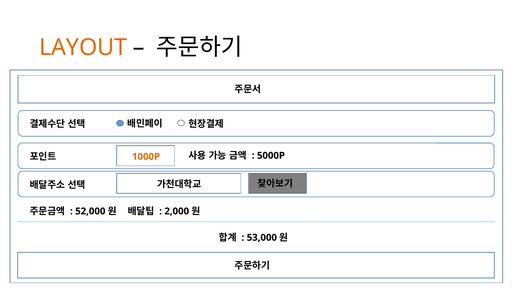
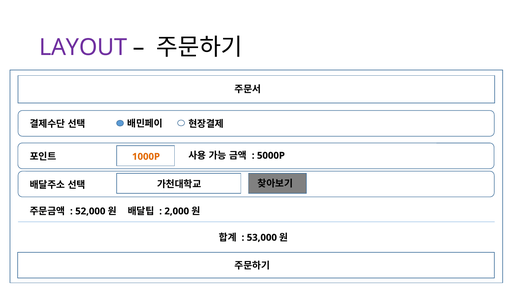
LAYOUT colour: orange -> purple
